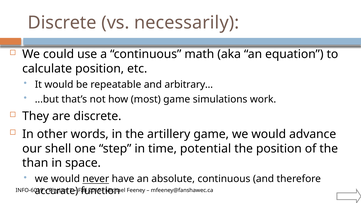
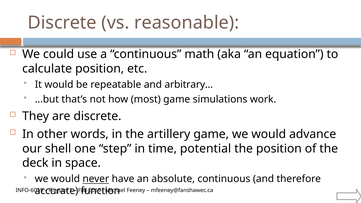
necessarily: necessarily -> reasonable
than: than -> deck
